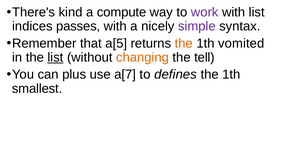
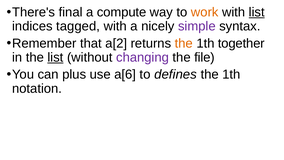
kind: kind -> final
work colour: purple -> orange
list at (257, 12) underline: none -> present
passes: passes -> tagged
a[5: a[5 -> a[2
vomited: vomited -> together
changing colour: orange -> purple
tell: tell -> file
a[7: a[7 -> a[6
smallest: smallest -> notation
